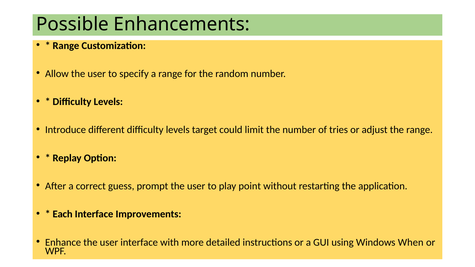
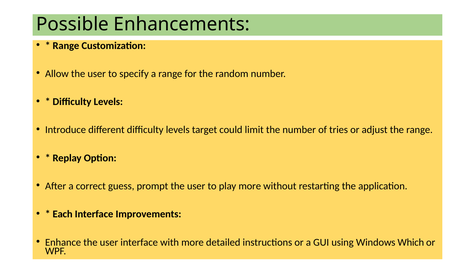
play point: point -> more
When: When -> Which
